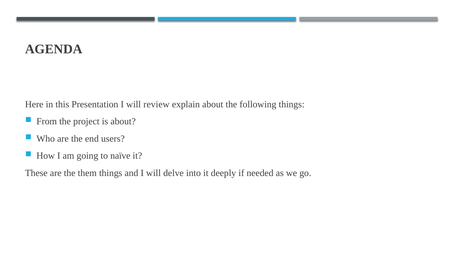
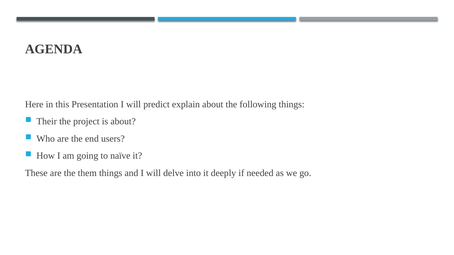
review: review -> predict
From: From -> Their
